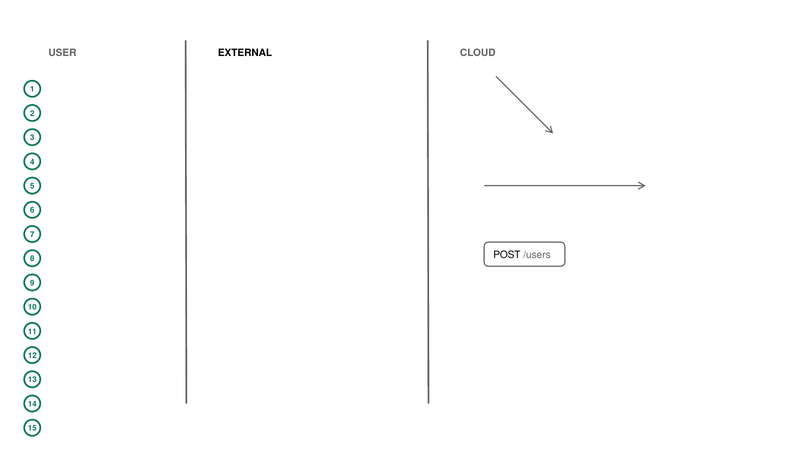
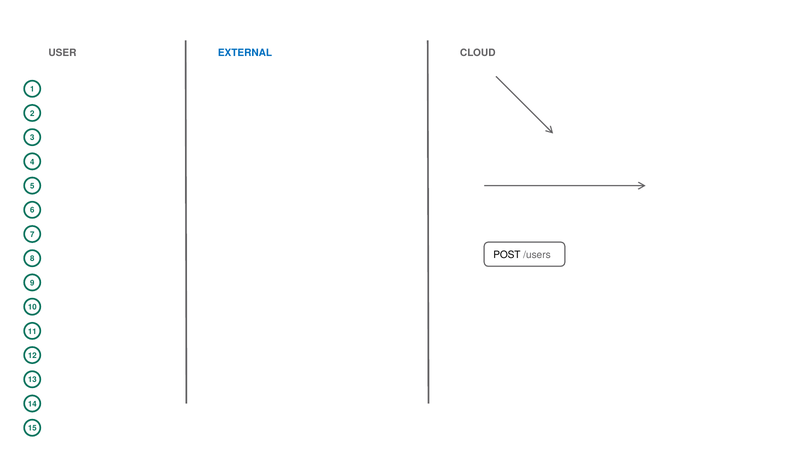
EXTERNAL colour: black -> blue
